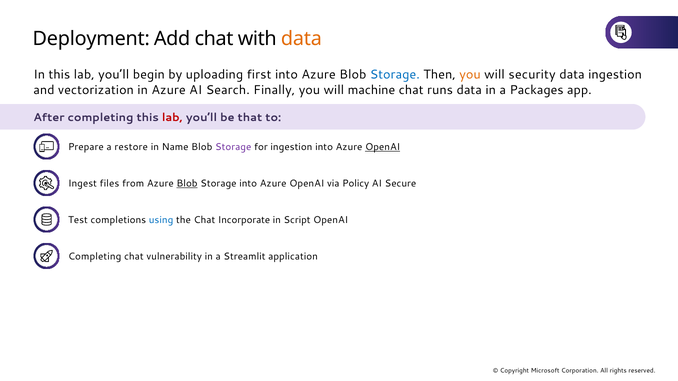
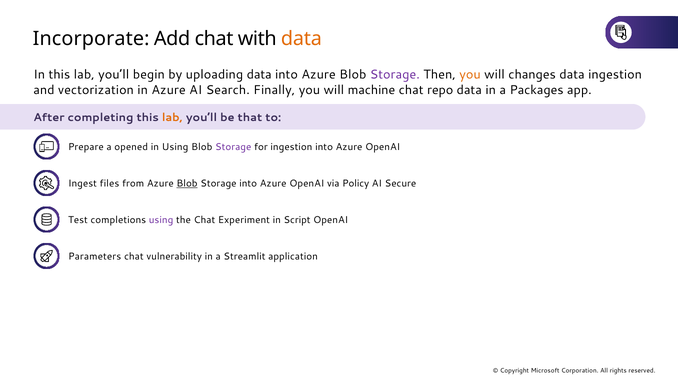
Deployment: Deployment -> Incorporate
uploading first: first -> data
Storage at (395, 75) colour: blue -> purple
security: security -> changes
runs: runs -> repo
lab at (172, 118) colour: red -> orange
restore: restore -> opened
in Name: Name -> Using
OpenAI at (383, 147) underline: present -> none
using at (161, 220) colour: blue -> purple
Incorporate: Incorporate -> Experiment
Completing at (95, 257): Completing -> Parameters
